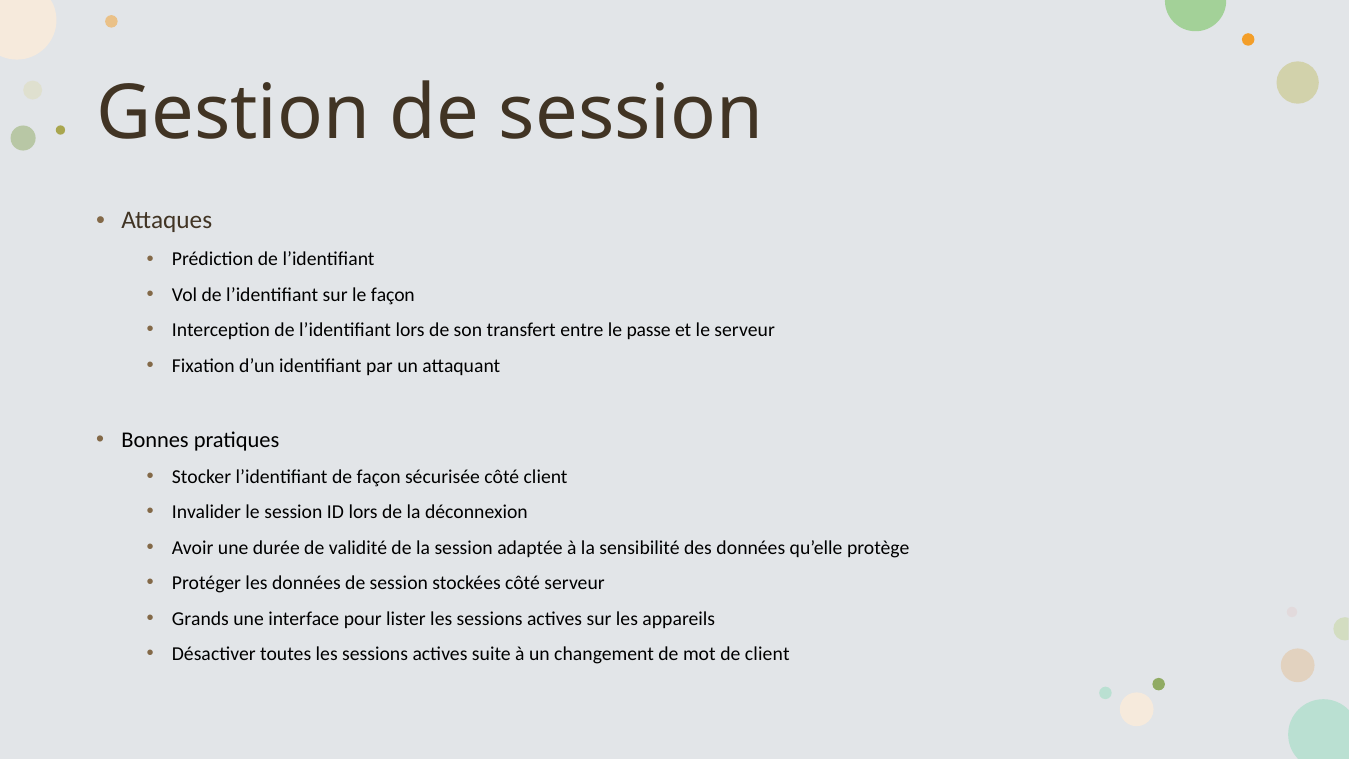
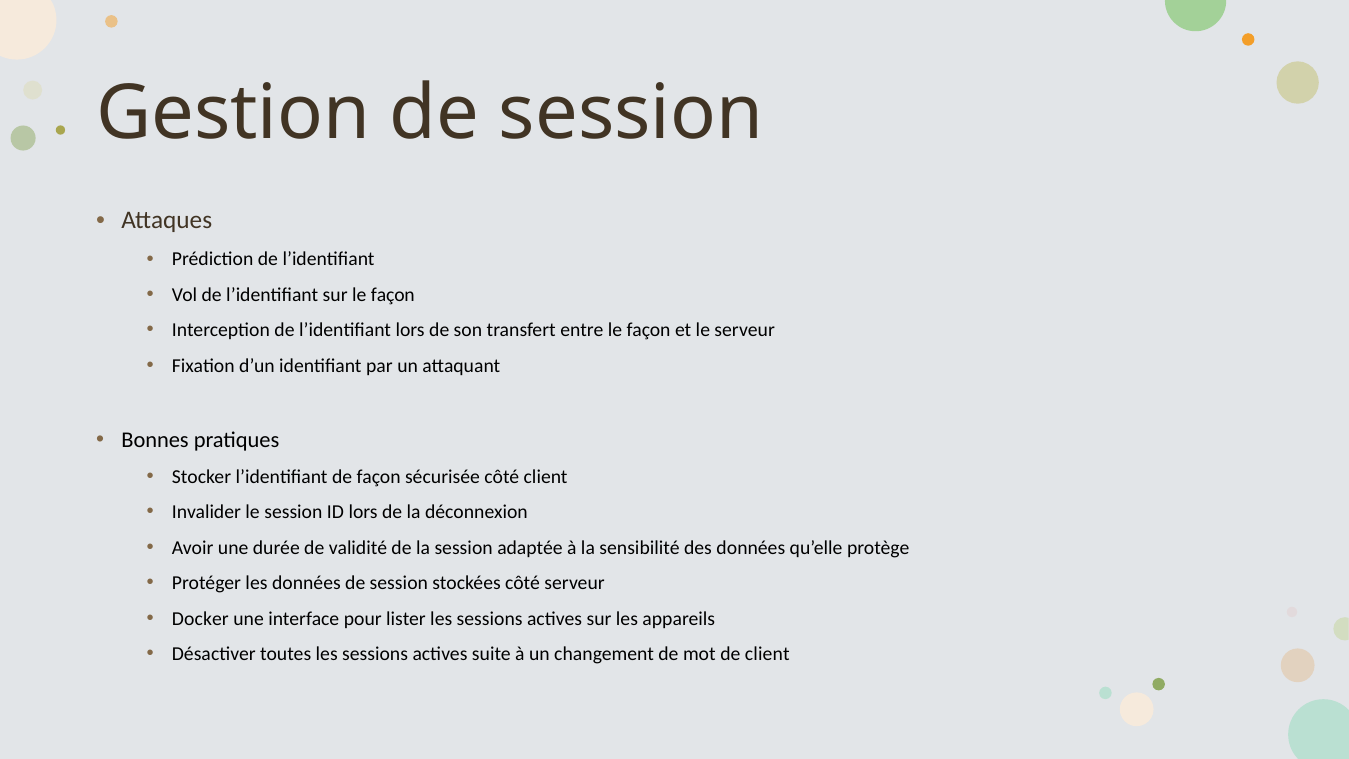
entre le passe: passe -> façon
Grands: Grands -> Docker
